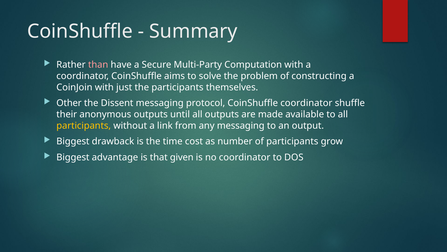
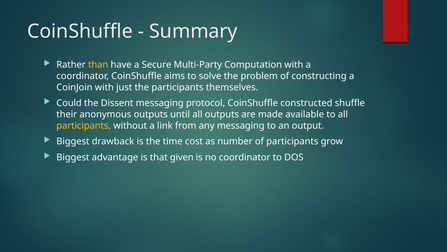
than colour: pink -> yellow
Other: Other -> Could
CoinShuffle coordinator: coordinator -> constructed
